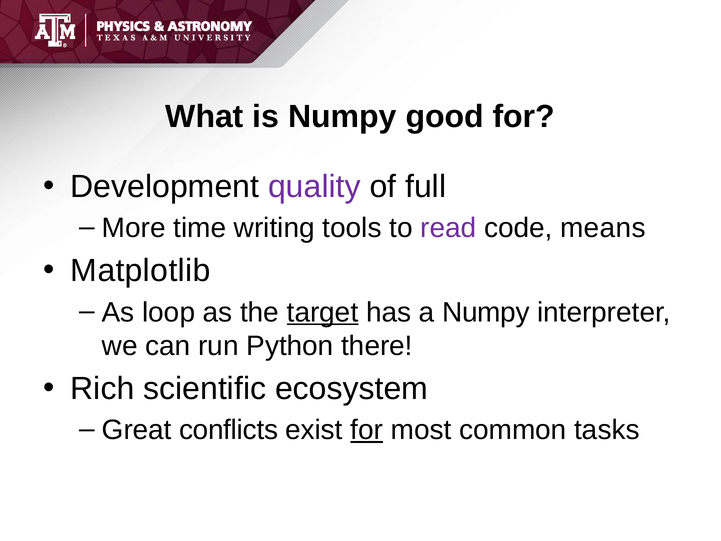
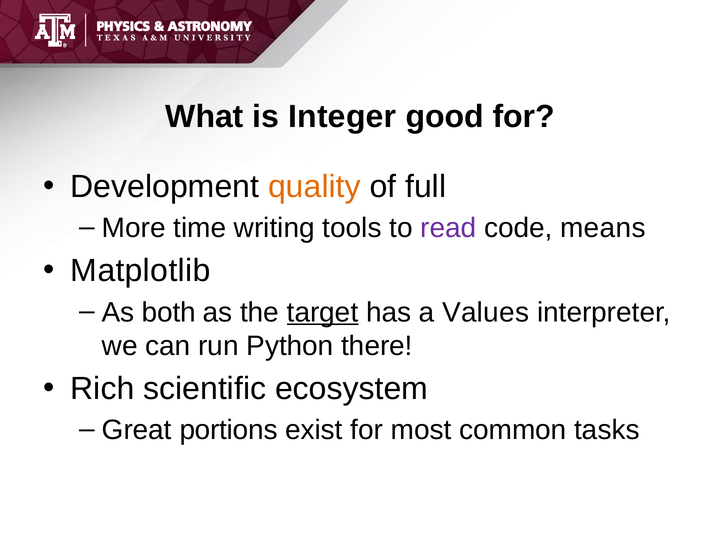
is Numpy: Numpy -> Integer
quality colour: purple -> orange
loop: loop -> both
a Numpy: Numpy -> Values
conflicts: conflicts -> portions
for at (367, 430) underline: present -> none
